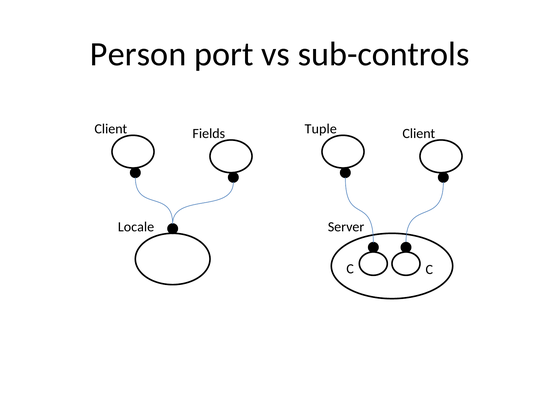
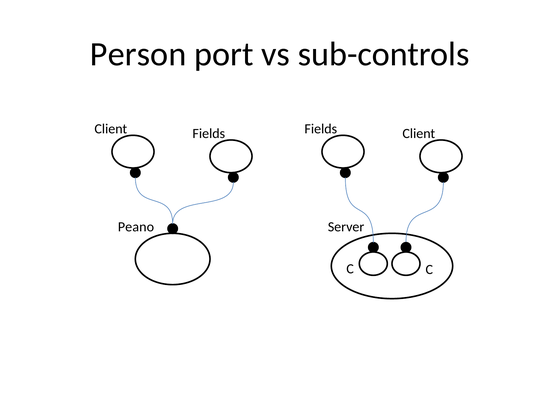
Tuple at (321, 129): Tuple -> Fields
Locale: Locale -> Peano
